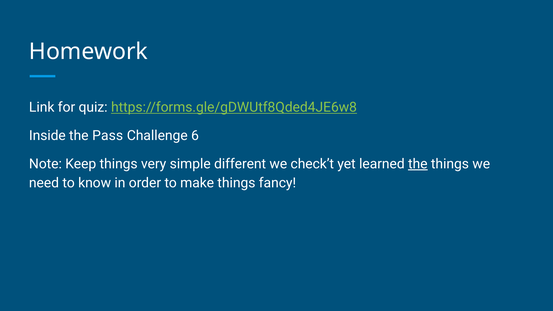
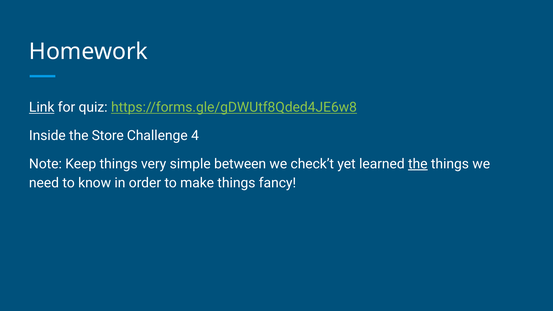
Link underline: none -> present
Pass: Pass -> Store
6: 6 -> 4
different: different -> between
